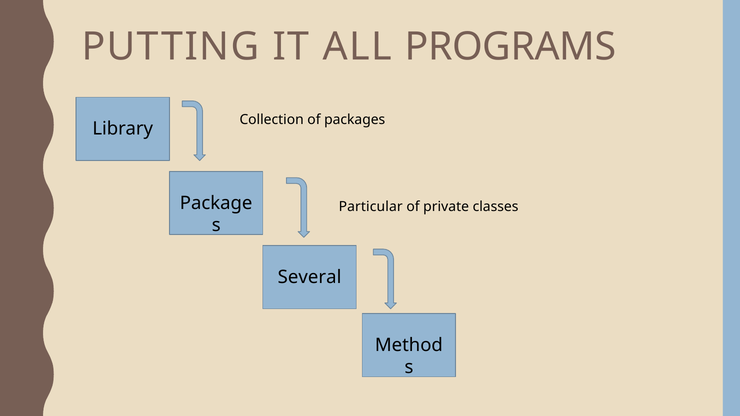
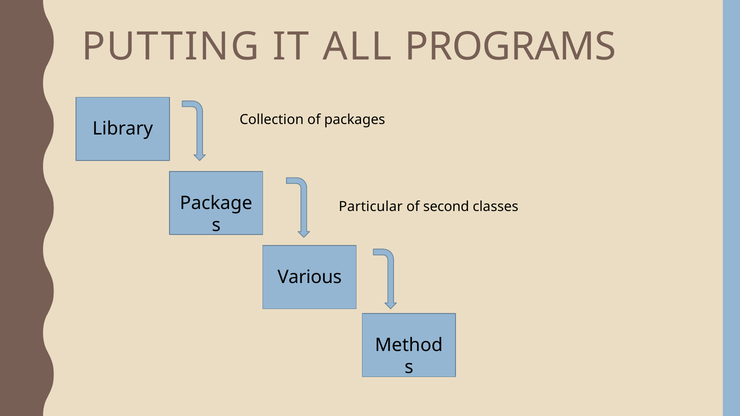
private: private -> second
Several: Several -> Various
